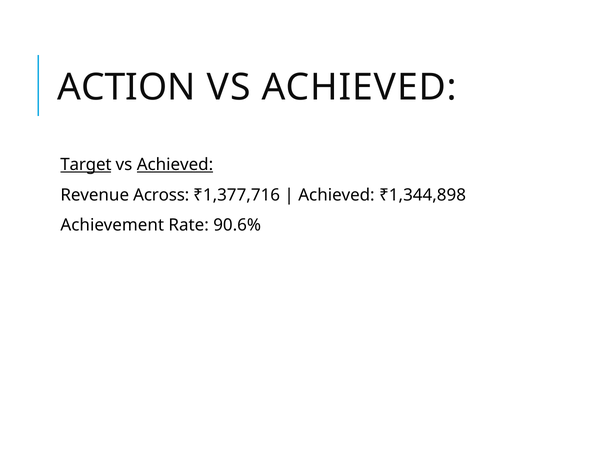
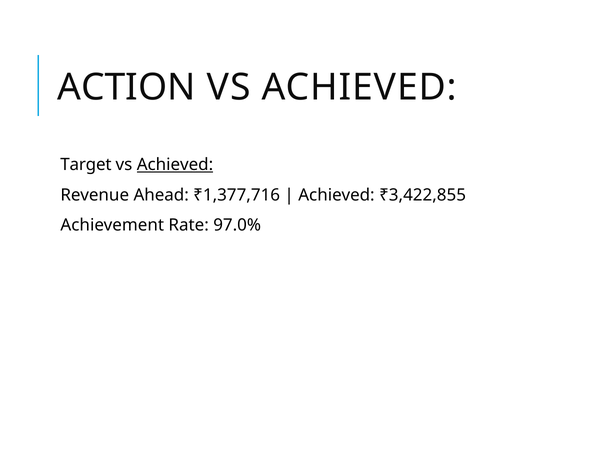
Target underline: present -> none
Across: Across -> Ahead
₹1,344,898: ₹1,344,898 -> ₹3,422,855
90.6%: 90.6% -> 97.0%
